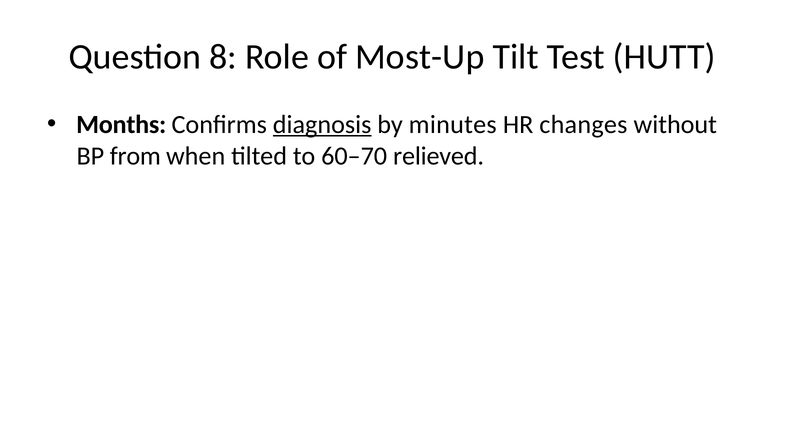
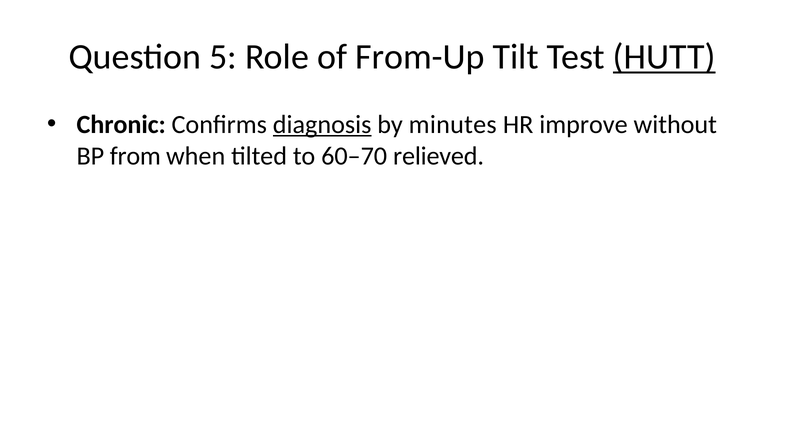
8: 8 -> 5
Most-Up: Most-Up -> From-Up
HUTT underline: none -> present
Months: Months -> Chronic
changes: changes -> improve
